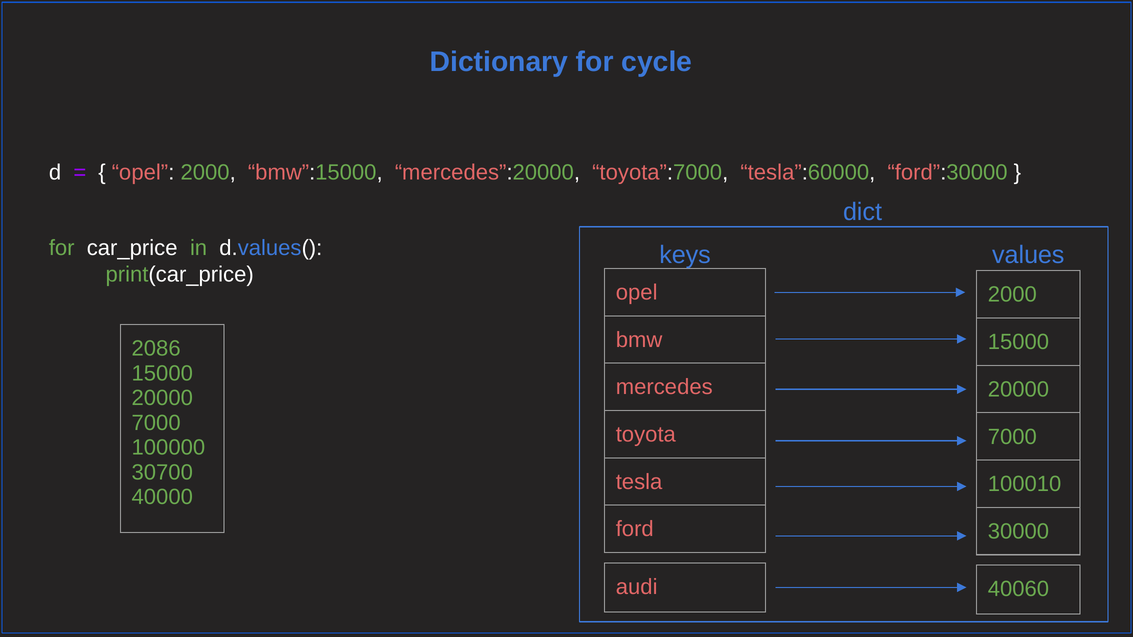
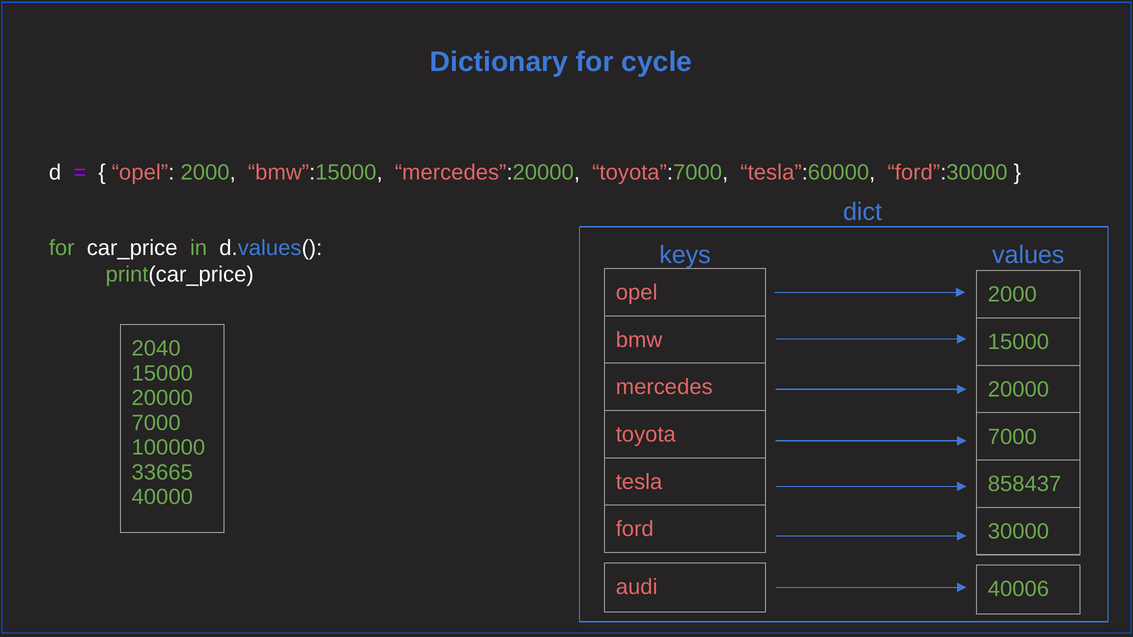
2086: 2086 -> 2040
30700: 30700 -> 33665
100010: 100010 -> 858437
40060: 40060 -> 40006
